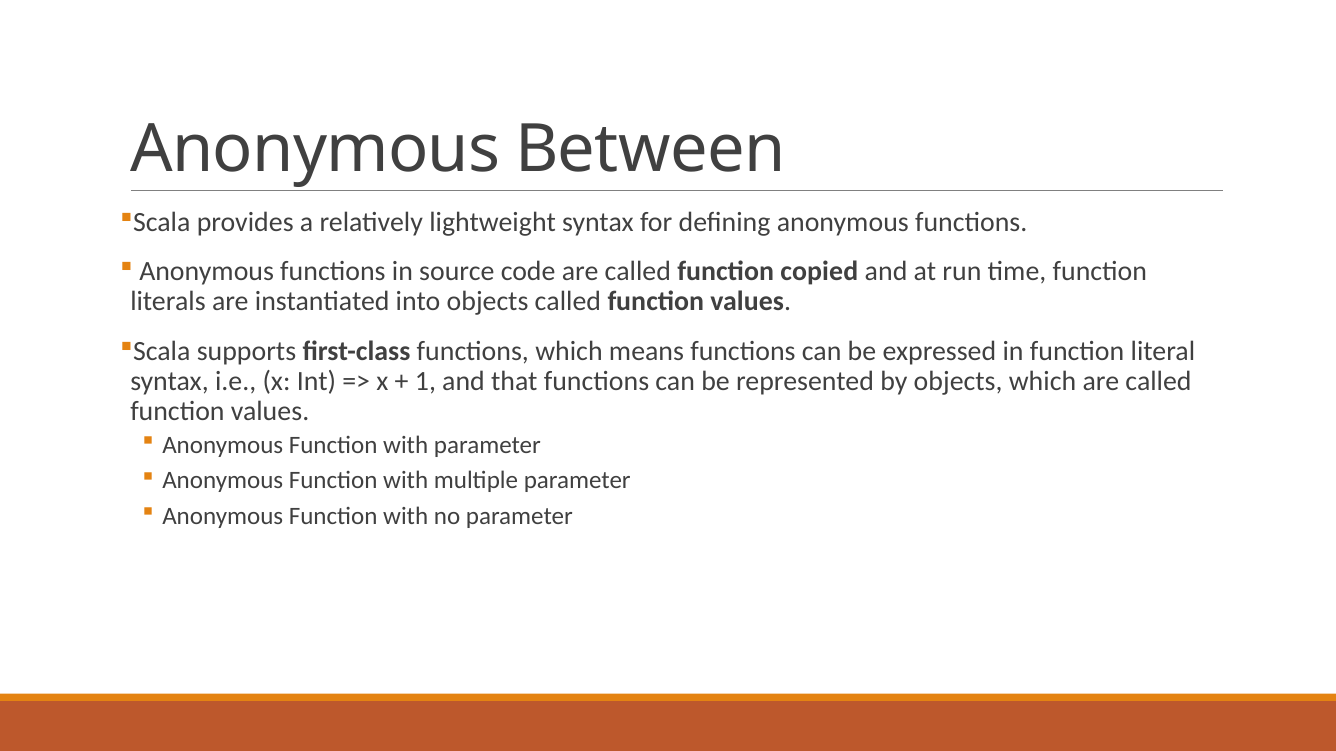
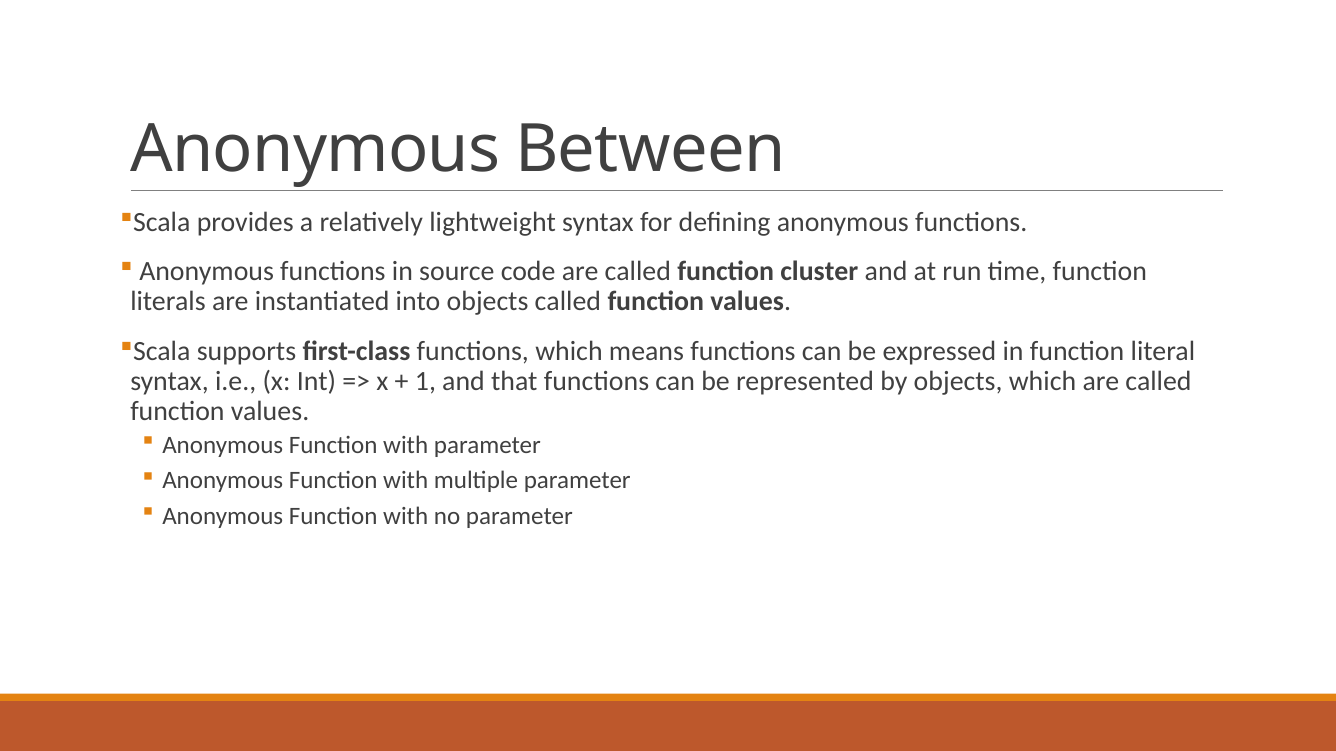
copied: copied -> cluster
